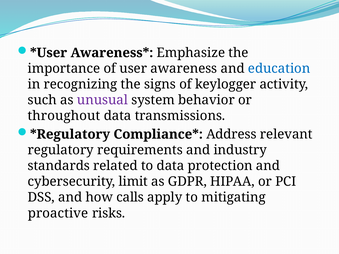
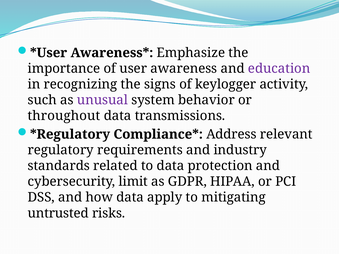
education colour: blue -> purple
how calls: calls -> data
proactive: proactive -> untrusted
